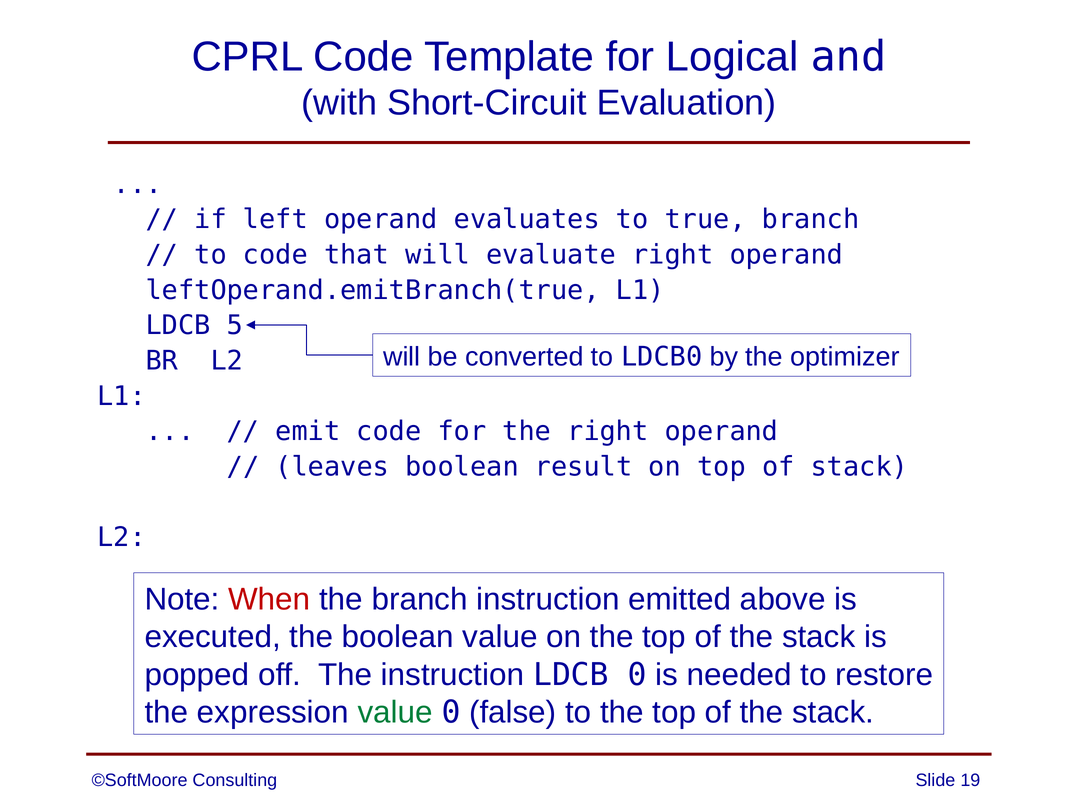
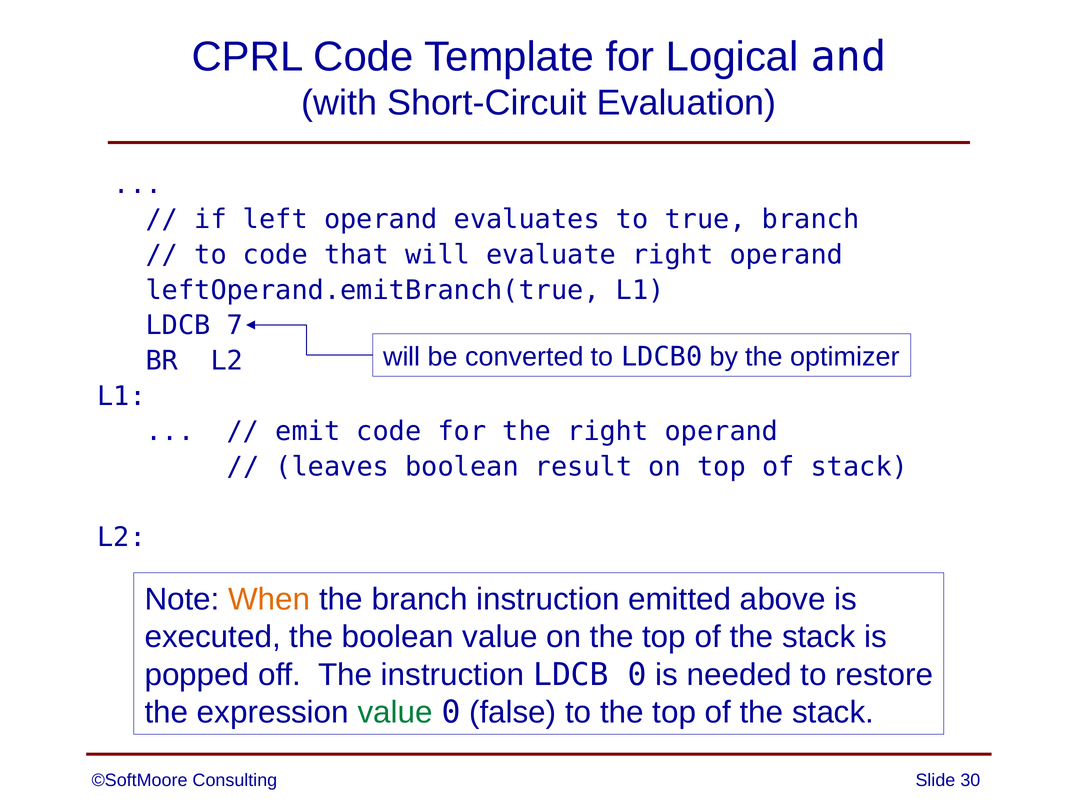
5: 5 -> 7
When colour: red -> orange
19: 19 -> 30
